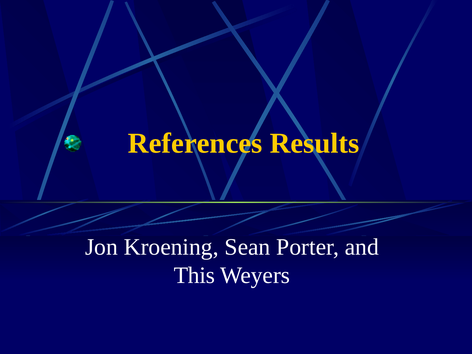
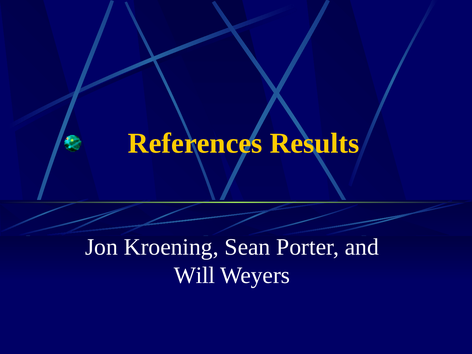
This: This -> Will
